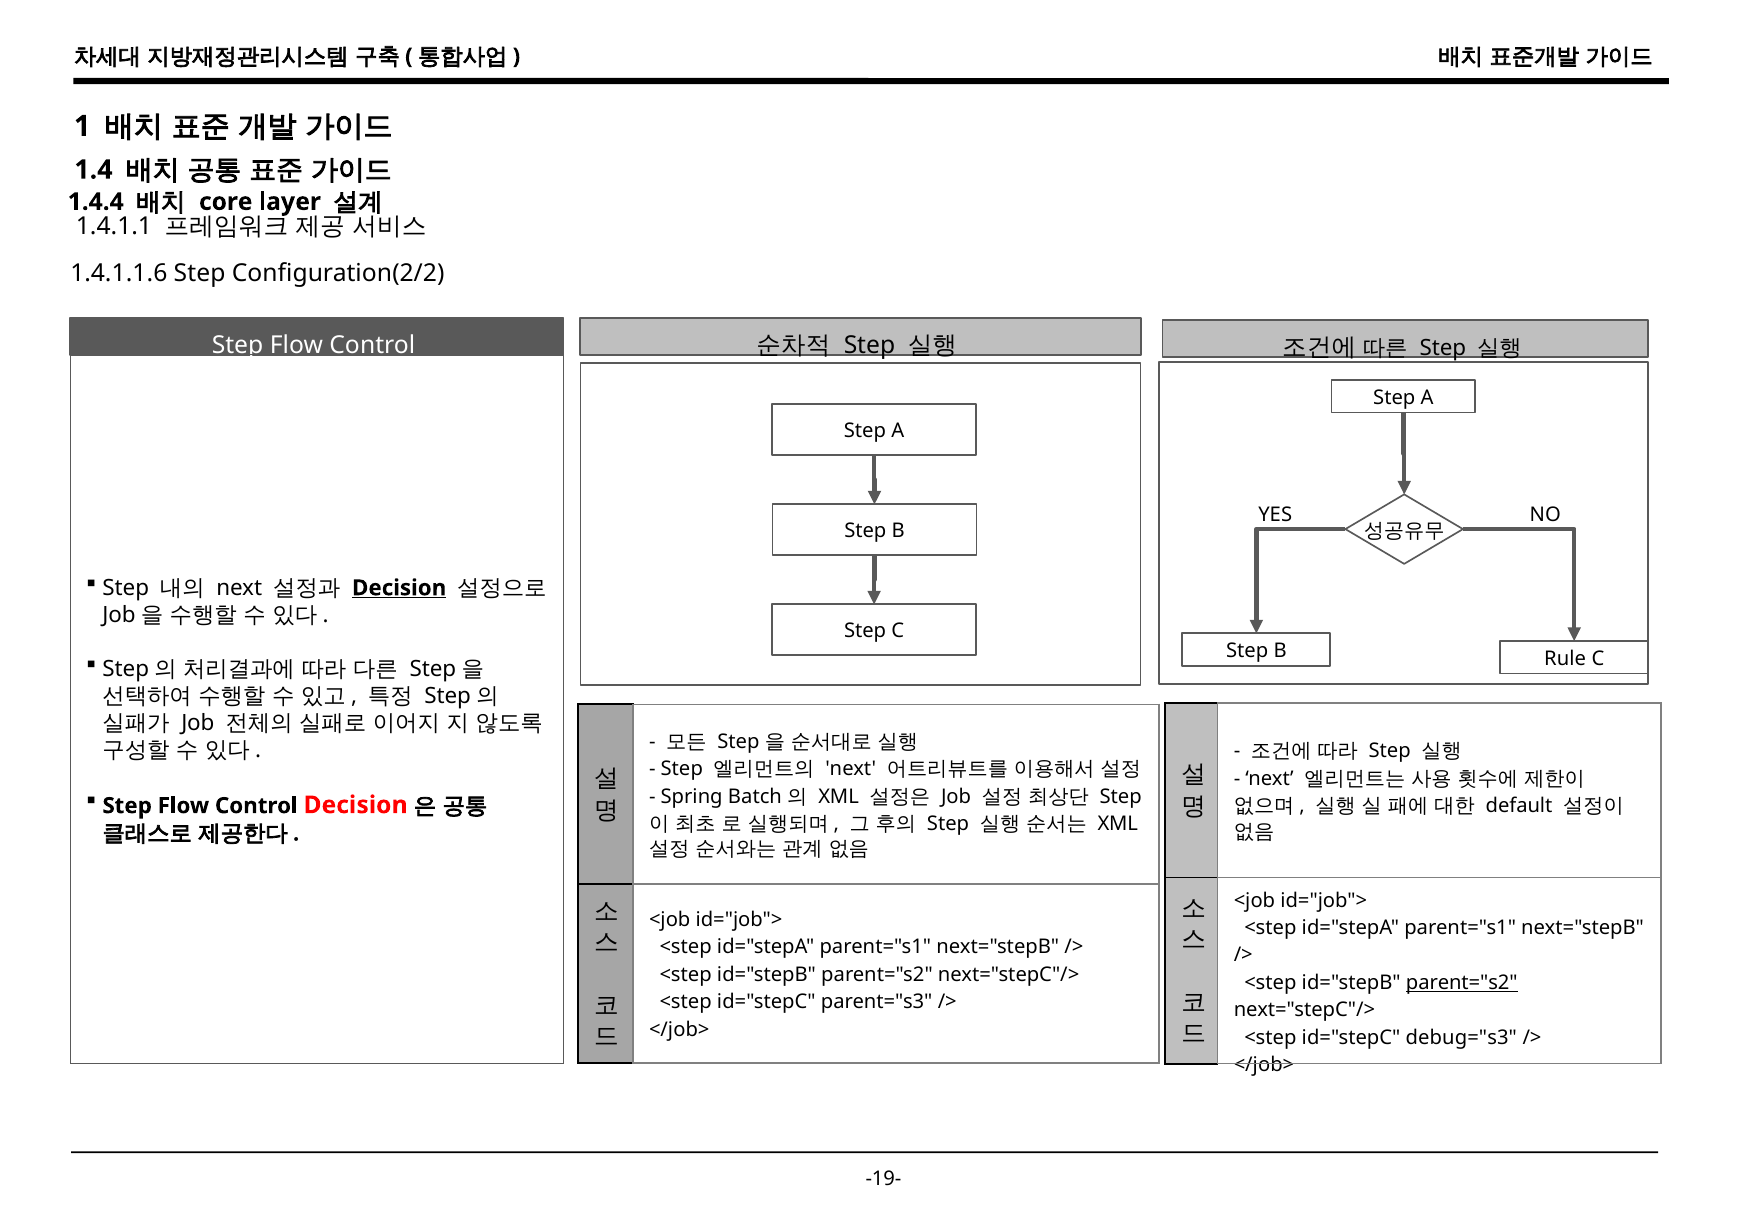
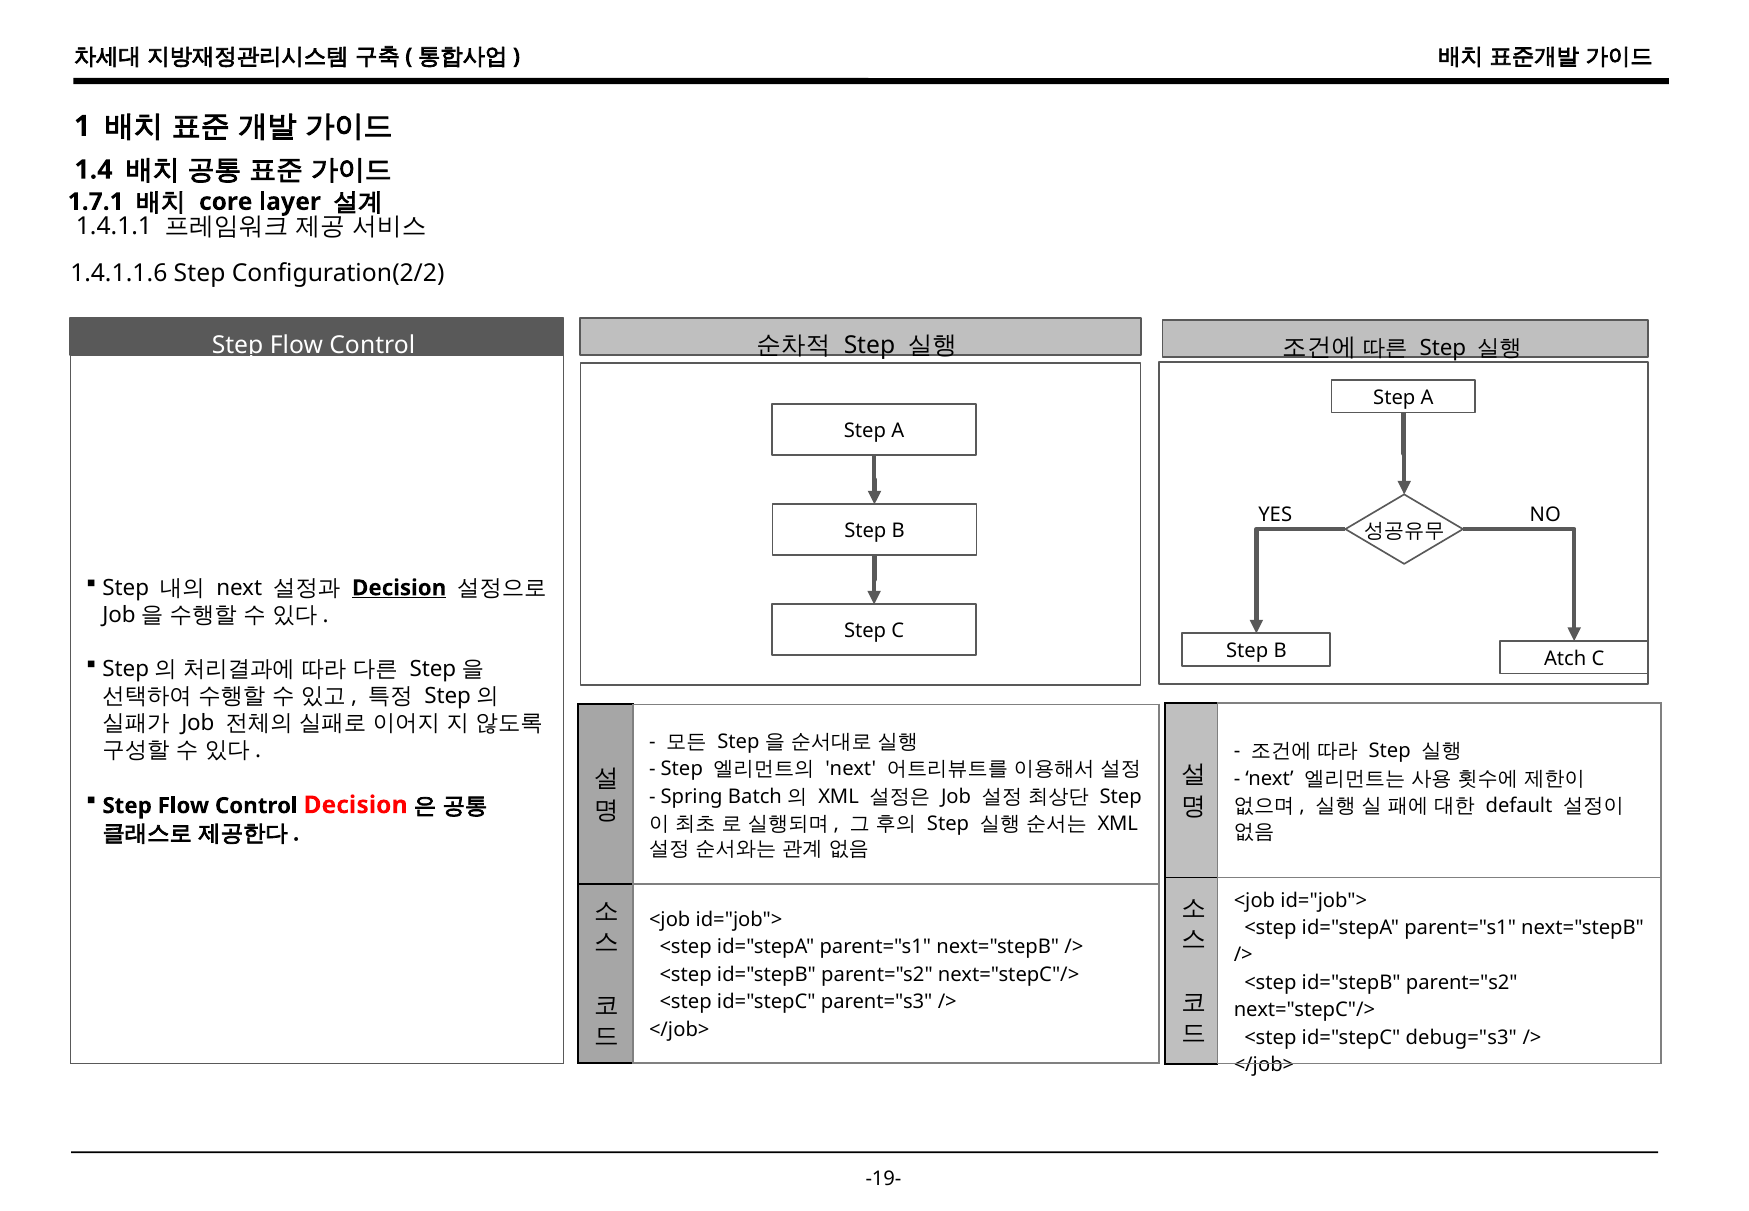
1.4.4: 1.4.4 -> 1.7.1
Rule: Rule -> Atch
parent="s2 at (1462, 983) underline: present -> none
